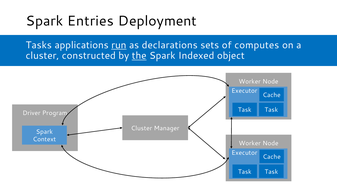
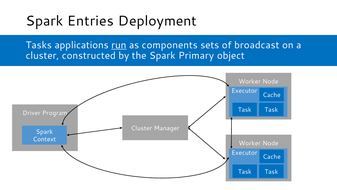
declarations: declarations -> components
computes: computes -> broadcast
the underline: present -> none
Indexed: Indexed -> Primary
